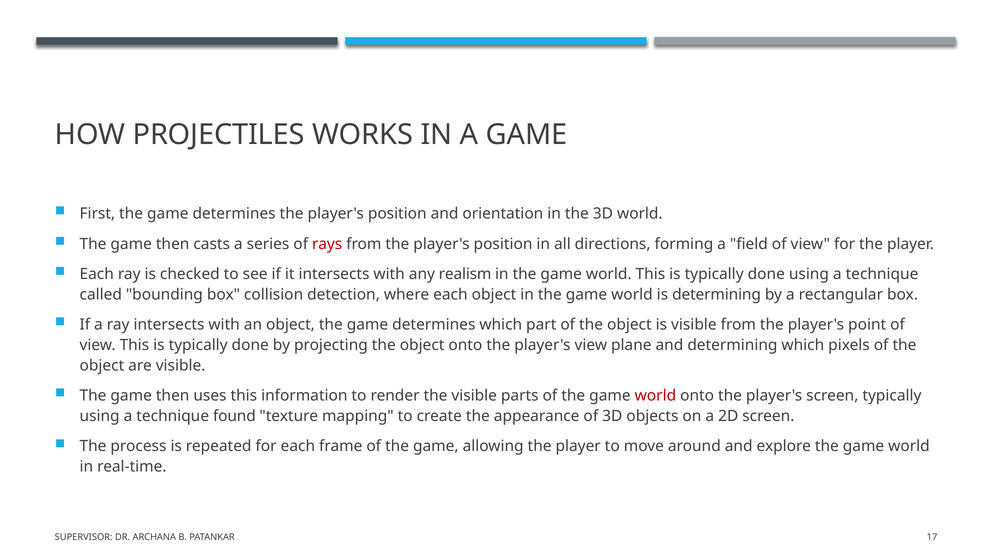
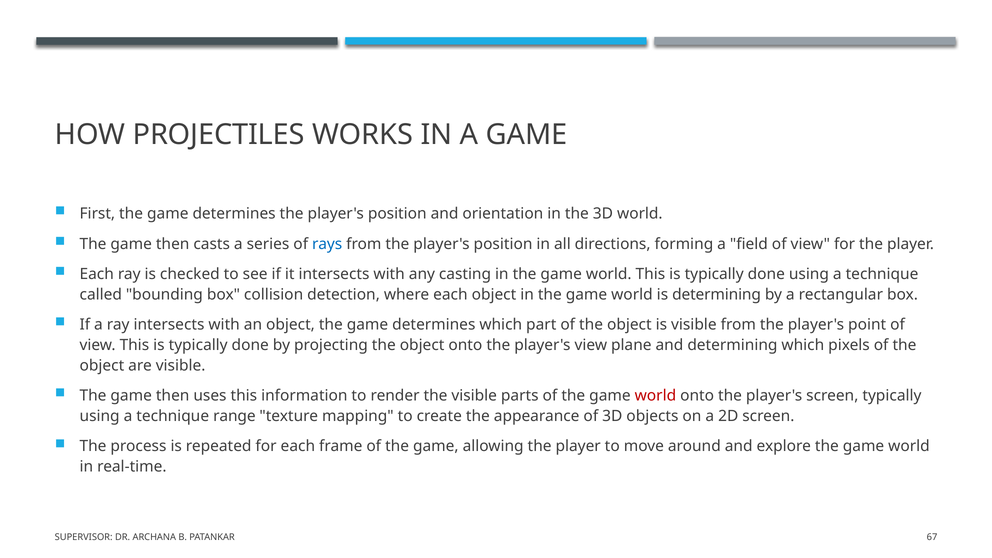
rays colour: red -> blue
realism: realism -> casting
found: found -> range
17: 17 -> 67
